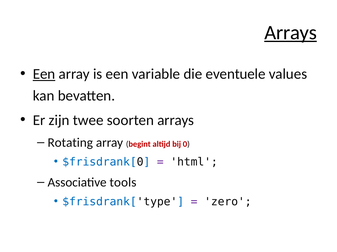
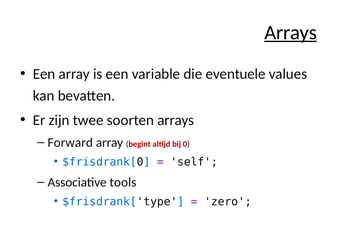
Een at (44, 74) underline: present -> none
Rotating: Rotating -> Forward
html: html -> self
